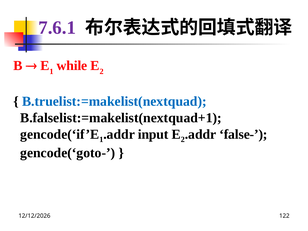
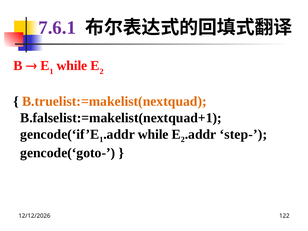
B.truelist:=makelist(nextquad colour: blue -> orange
input at (153, 134): input -> while
false-: false- -> step-
